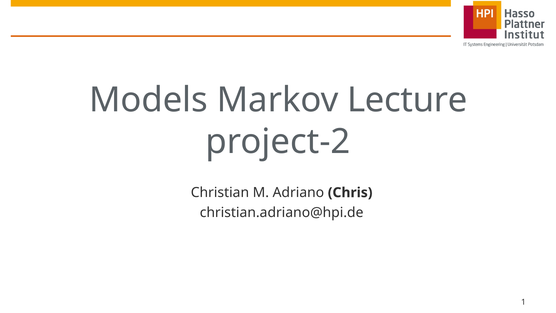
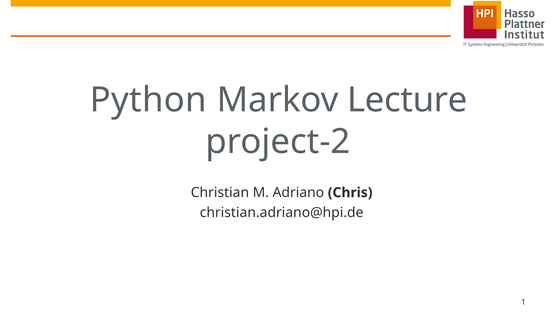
Models: Models -> Python
